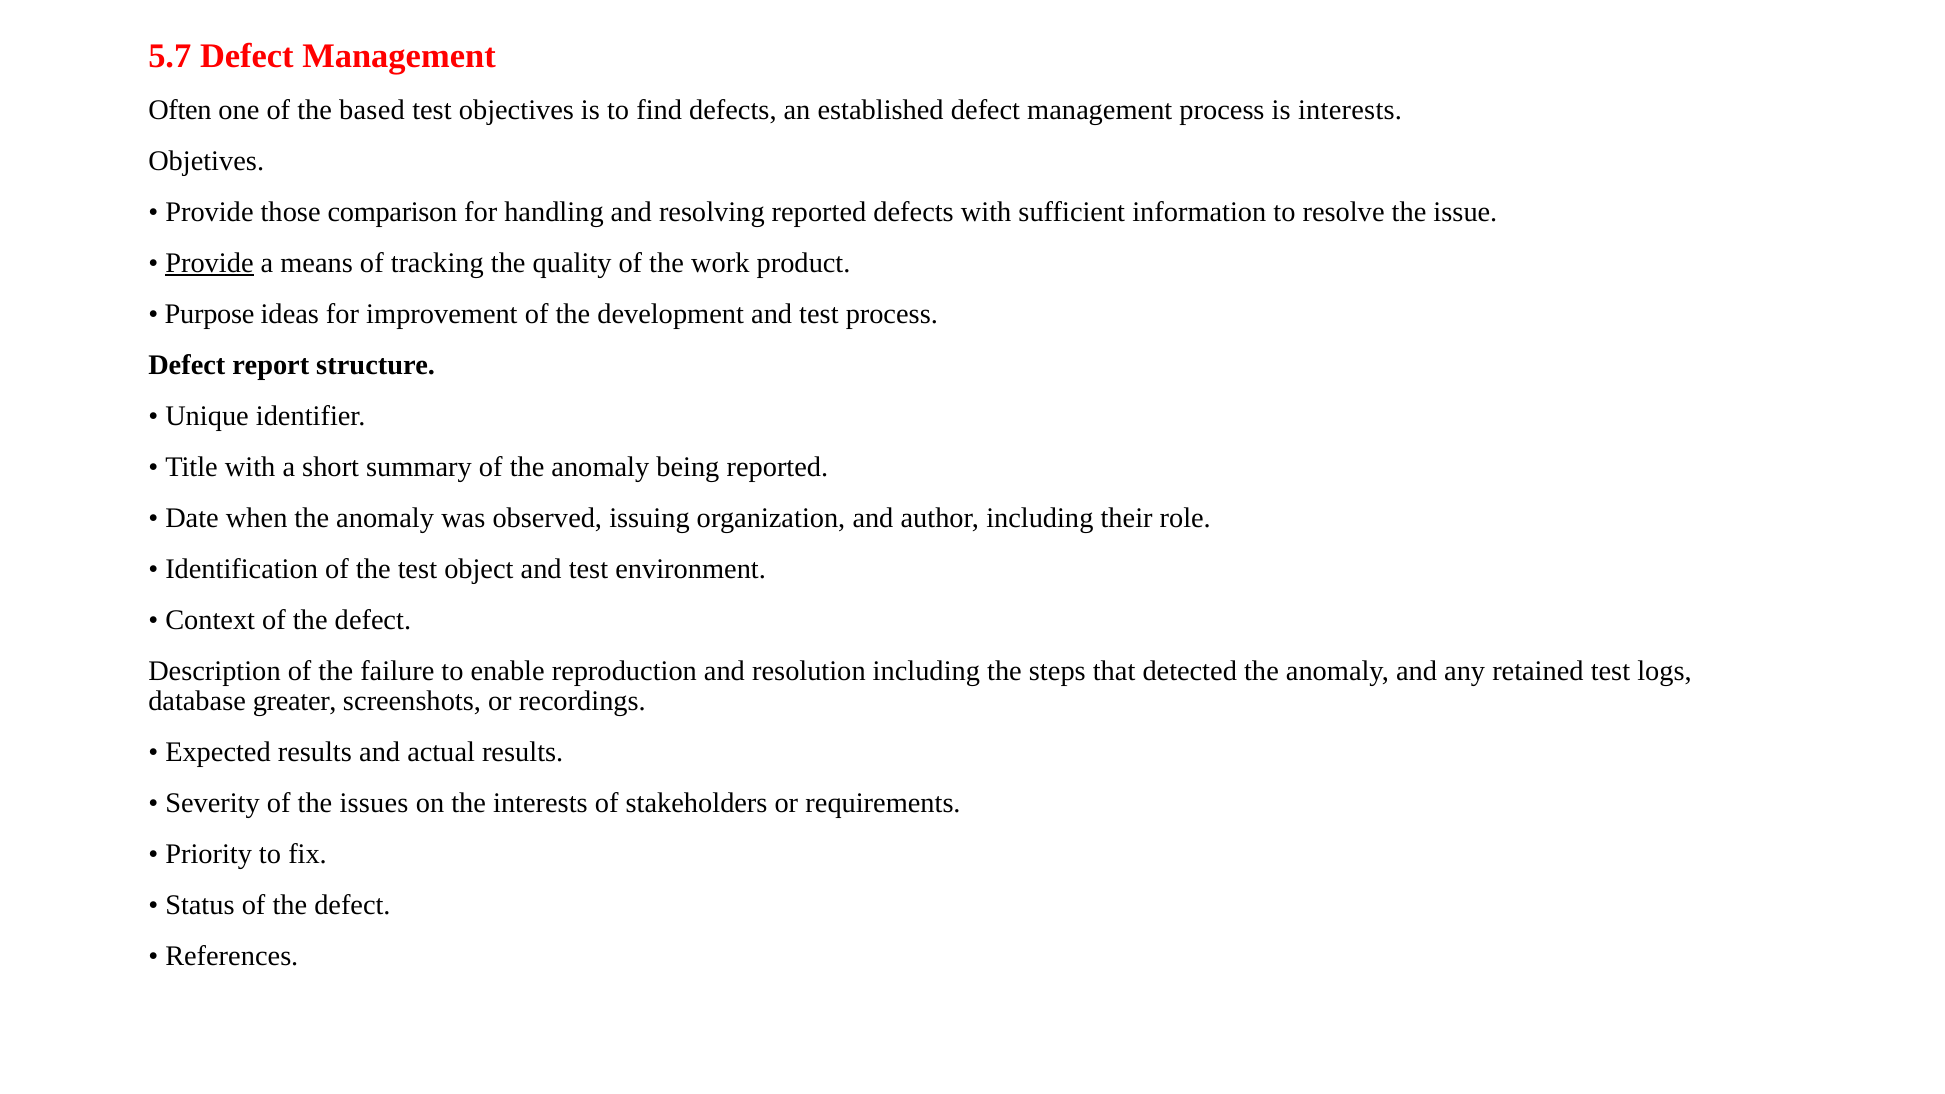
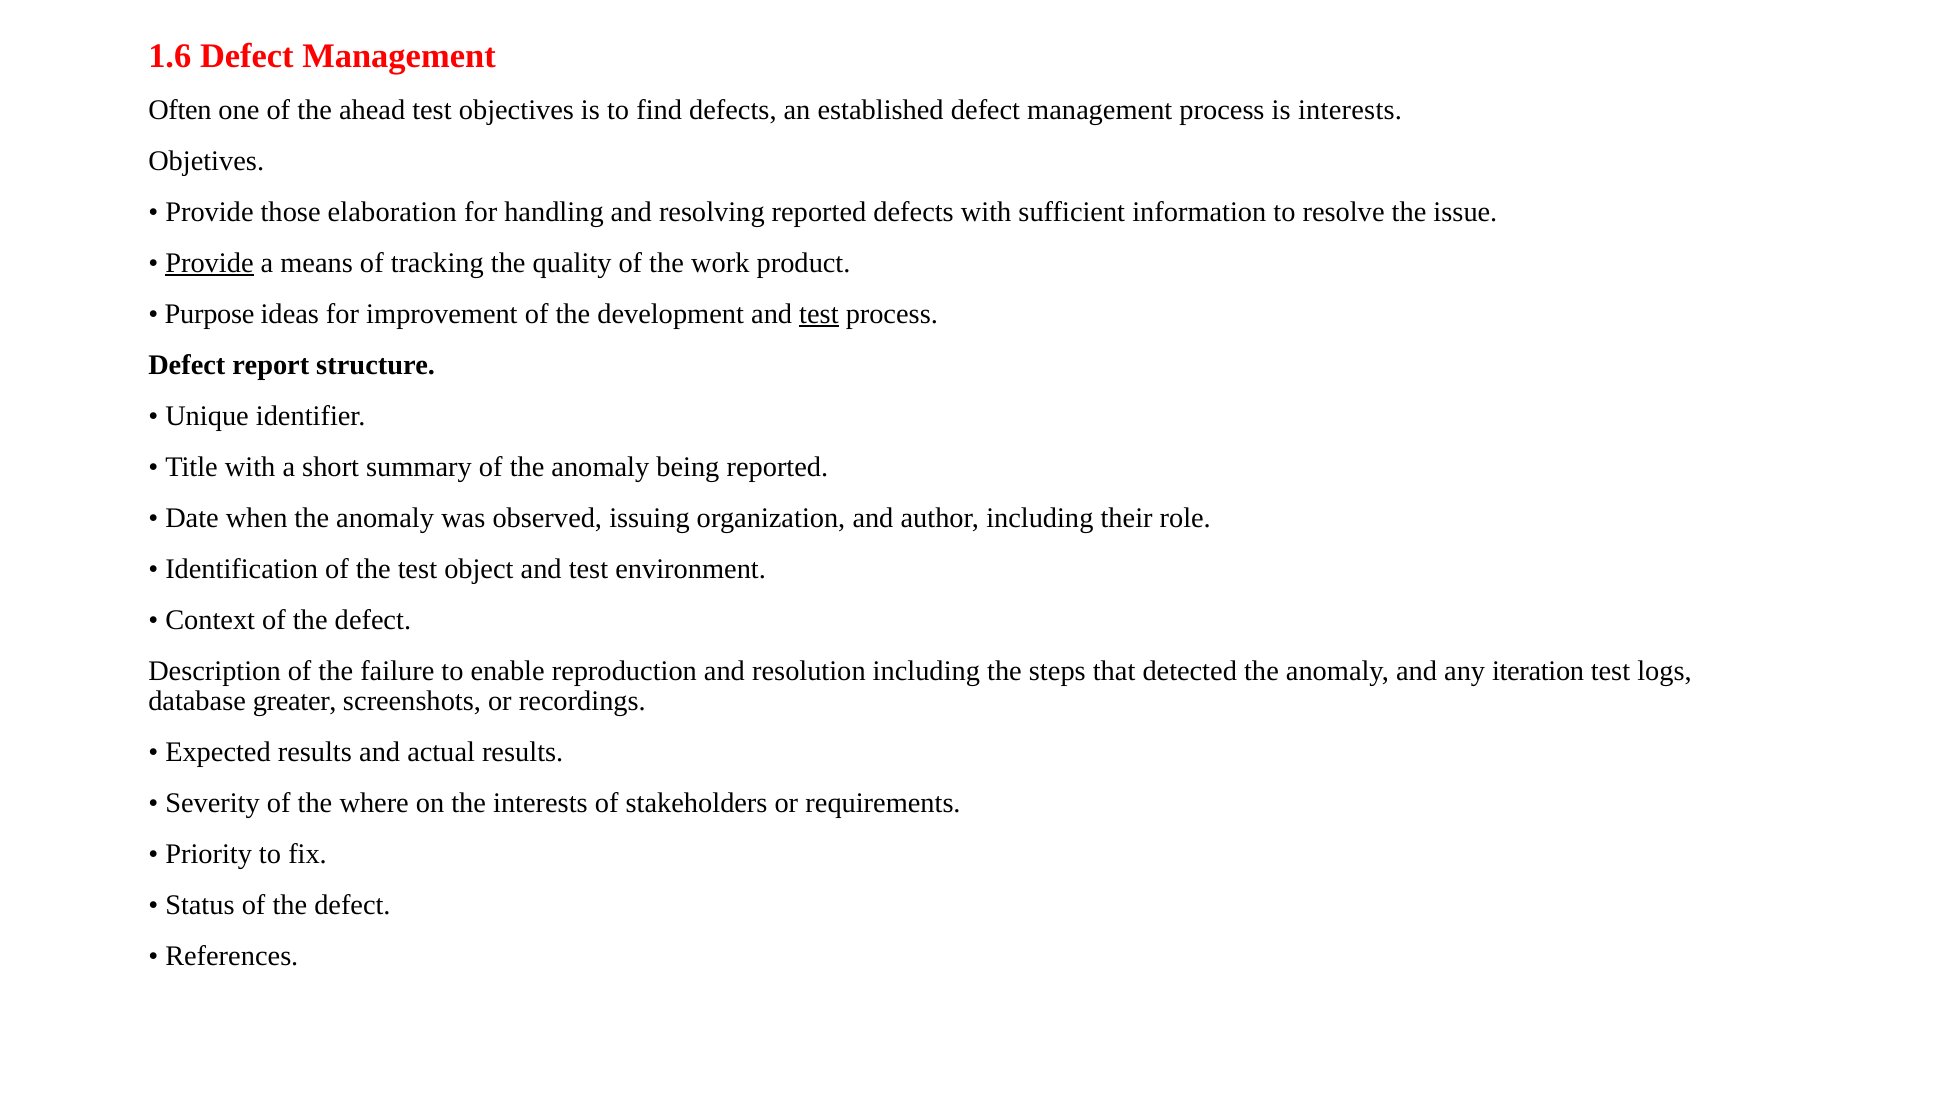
5.7: 5.7 -> 1.6
based: based -> ahead
comparison: comparison -> elaboration
test at (819, 314) underline: none -> present
retained: retained -> iteration
issues: issues -> where
